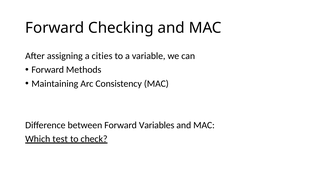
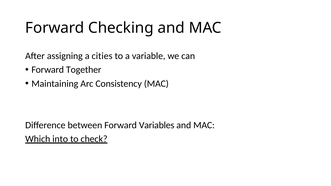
Methods: Methods -> Together
test: test -> into
